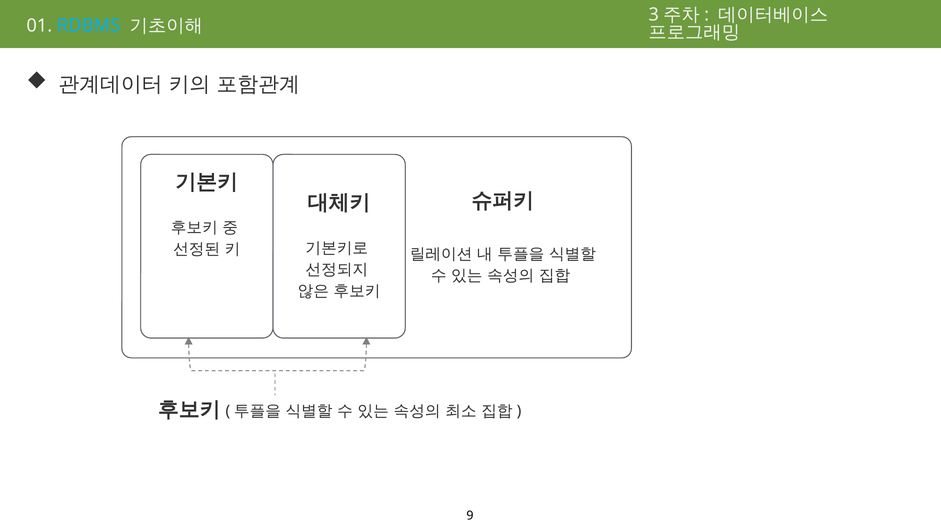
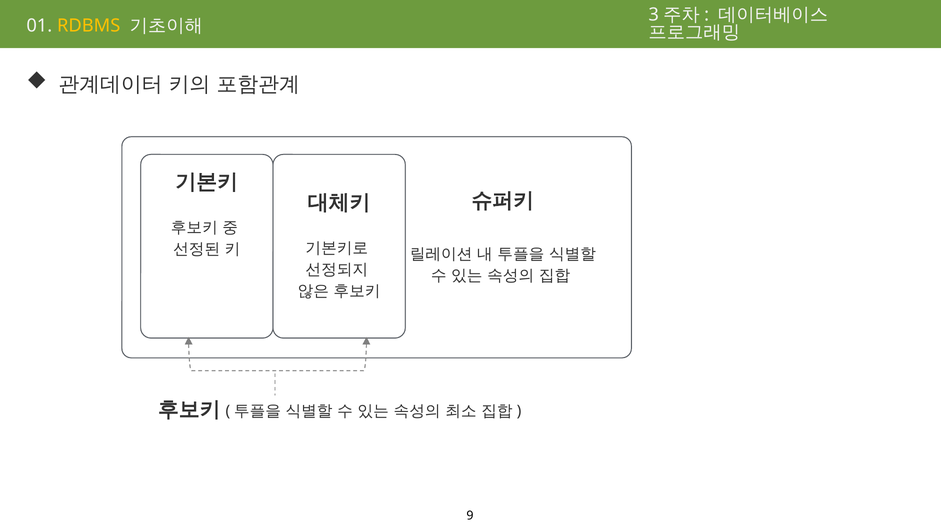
RDBMS colour: light blue -> yellow
